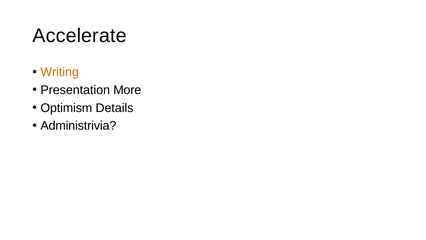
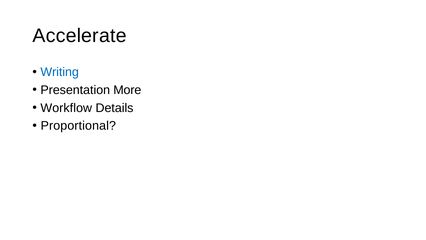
Writing colour: orange -> blue
Optimism: Optimism -> Workflow
Administrivia: Administrivia -> Proportional
